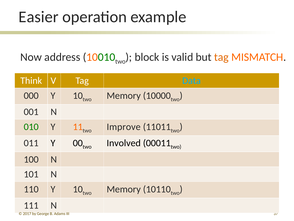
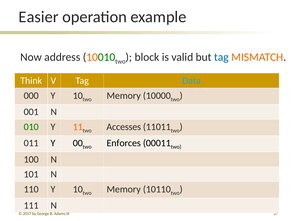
tag at (221, 57) colour: orange -> blue
Improve: Improve -> Accesses
Involved: Involved -> Enforces
